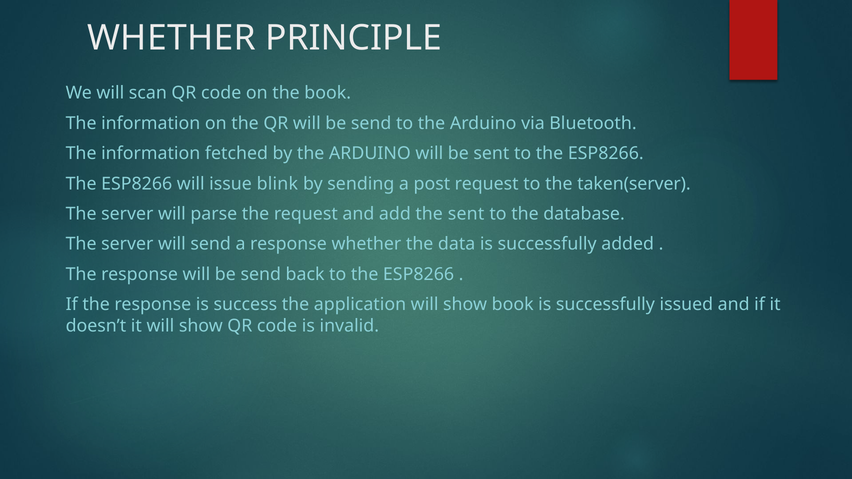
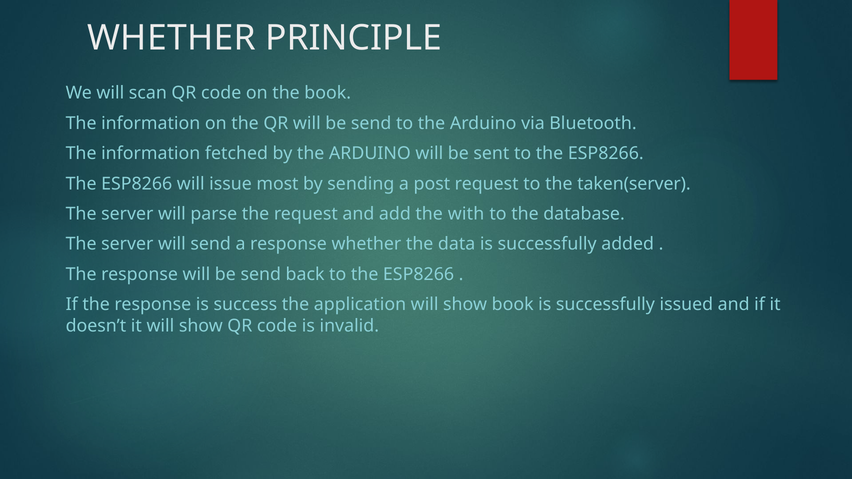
blink: blink -> most
the sent: sent -> with
